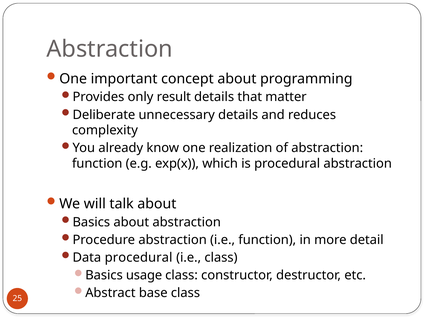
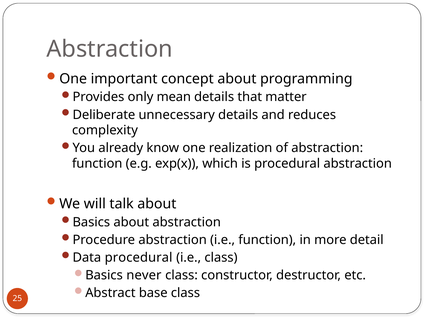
result: result -> mean
usage: usage -> never
